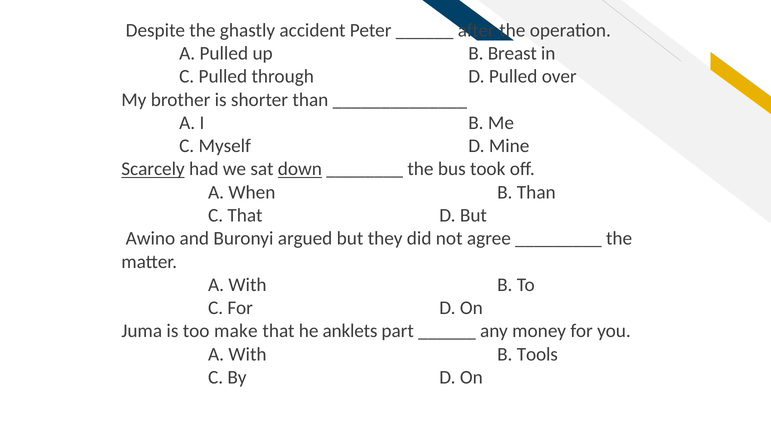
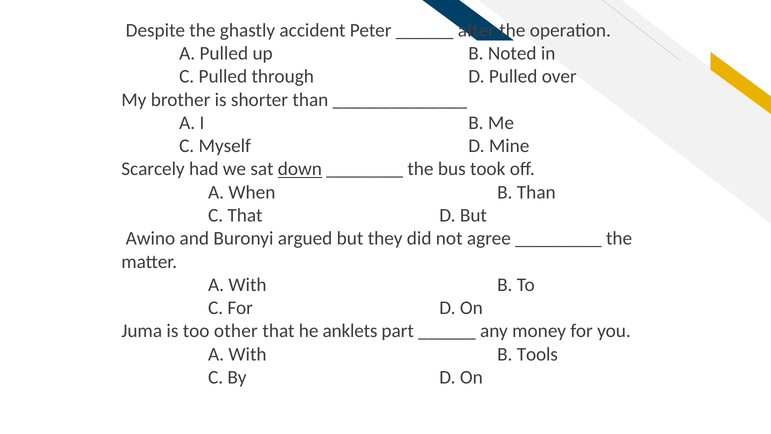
Breast: Breast -> Noted
Scarcely underline: present -> none
make: make -> other
